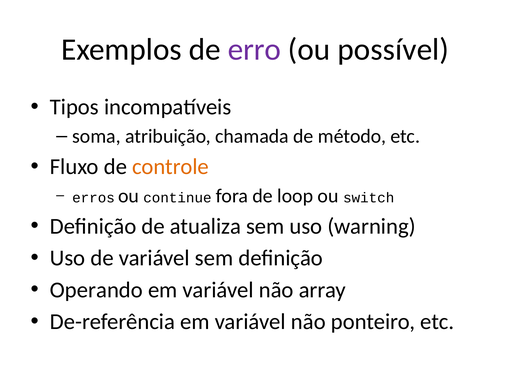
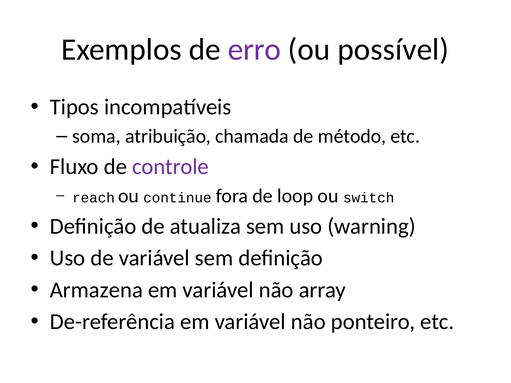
controle colour: orange -> purple
erros: erros -> reach
Operando: Operando -> Armazena
